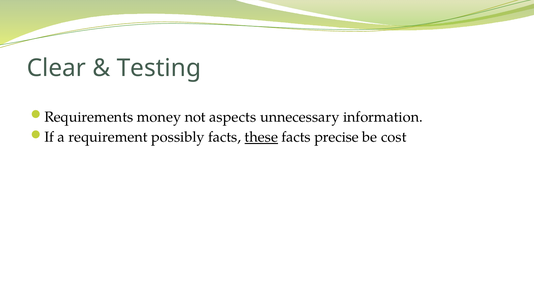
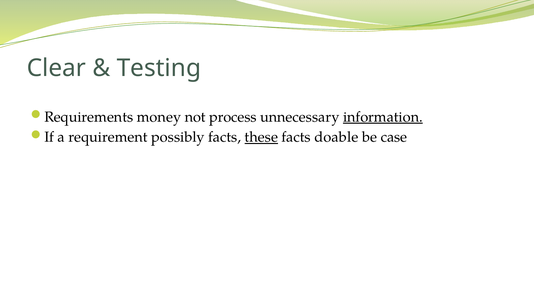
aspects: aspects -> process
information underline: none -> present
precise: precise -> doable
cost: cost -> case
